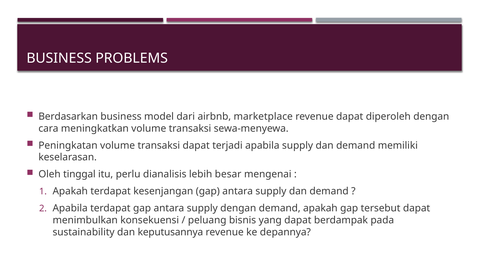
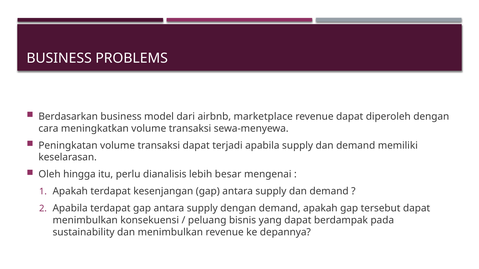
tinggal: tinggal -> hingga
dan keputusannya: keputusannya -> menimbulkan
